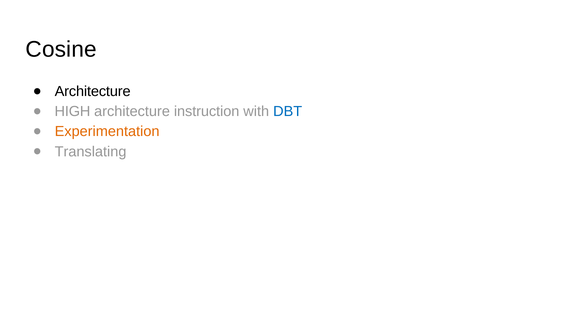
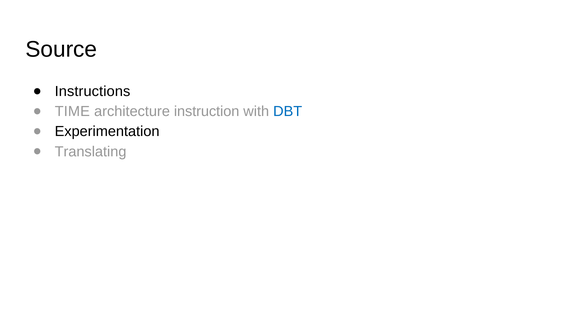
Cosine: Cosine -> Source
Architecture at (93, 91): Architecture -> Instructions
HIGH: HIGH -> TIME
Experimentation colour: orange -> black
